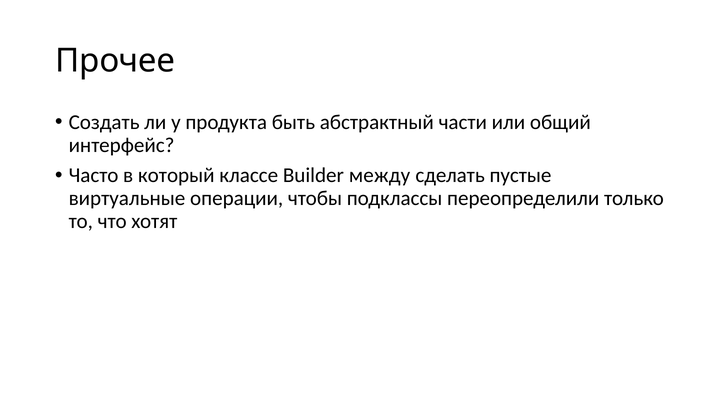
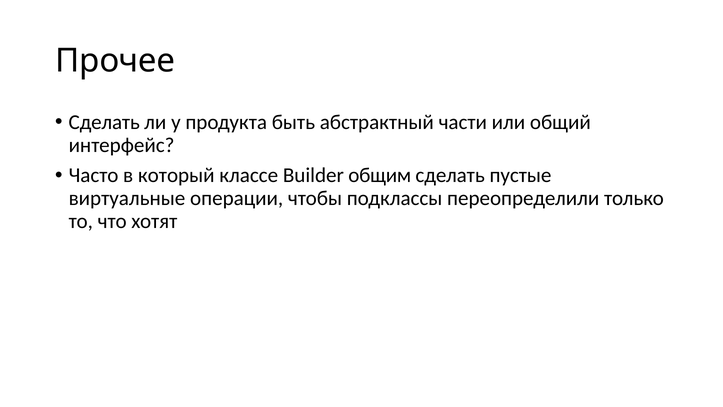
Создать at (104, 122): Создать -> Сделать
между: между -> общим
